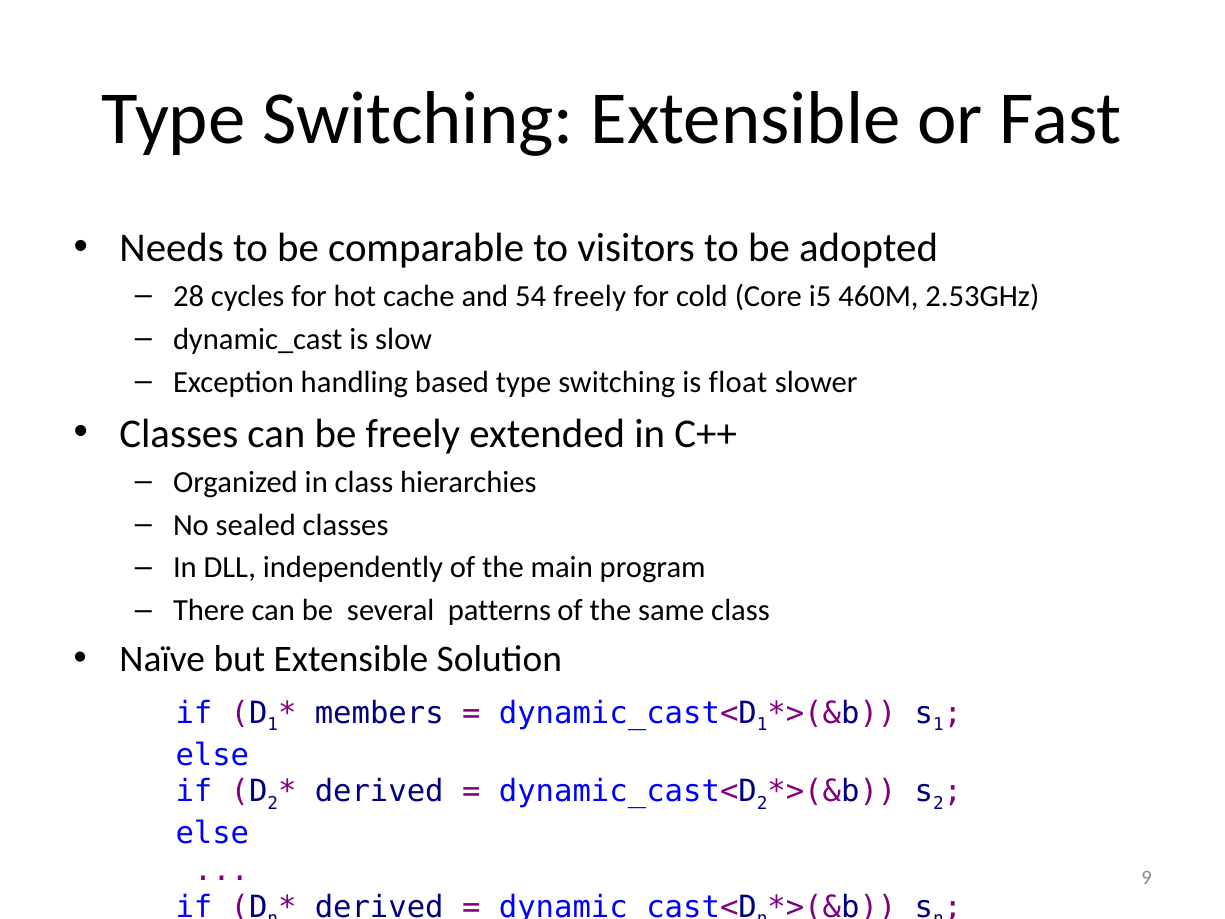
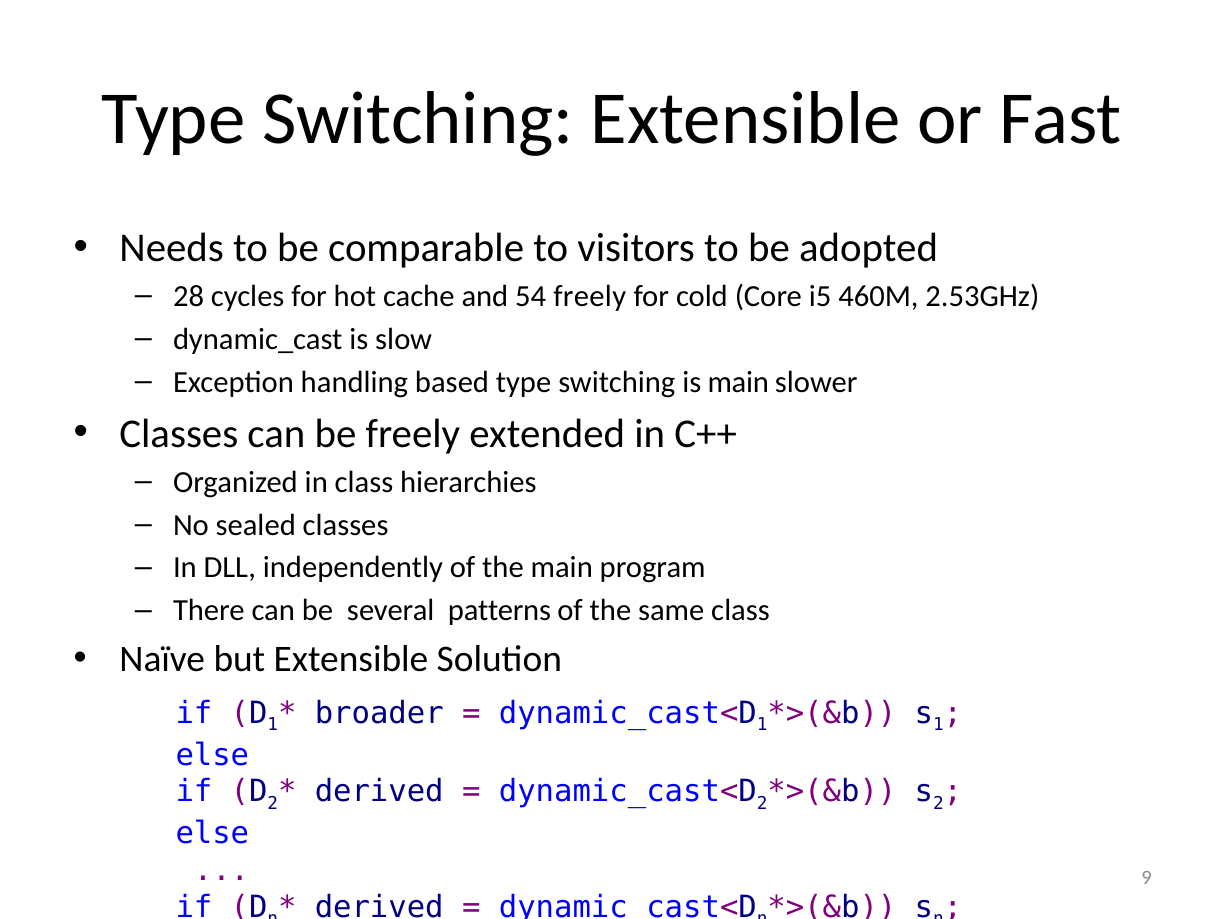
is float: float -> main
members: members -> broader
